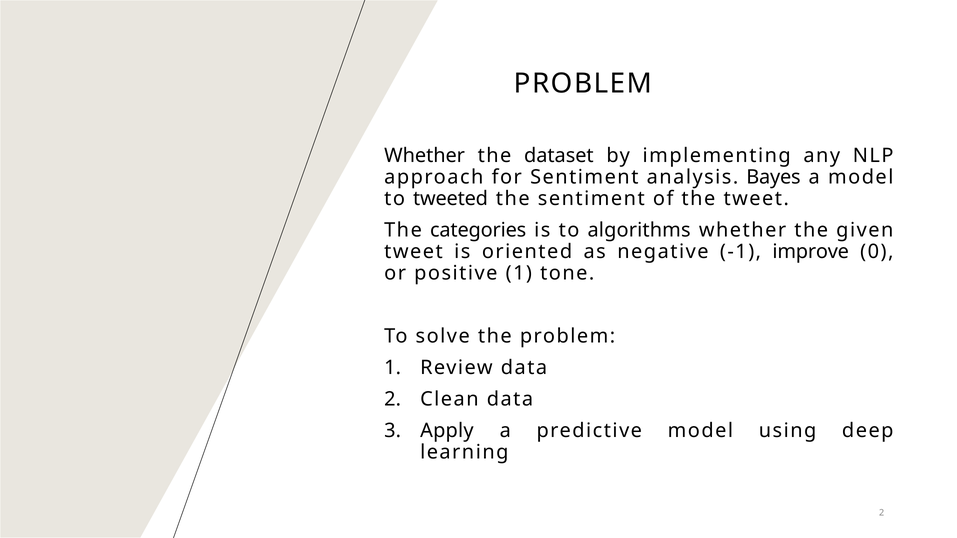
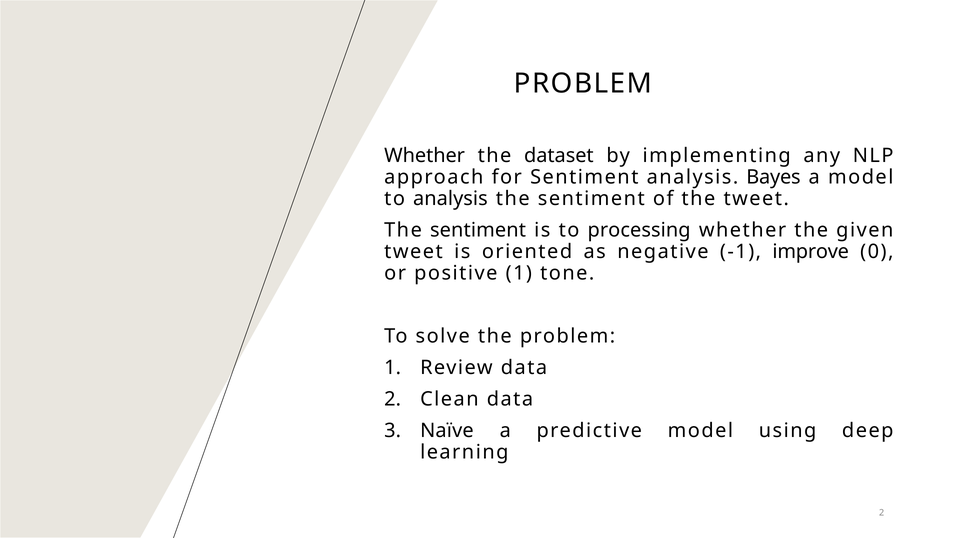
to tweeted: tweeted -> analysis
categories at (478, 230): categories -> sentiment
algorithms: algorithms -> processing
Apply: Apply -> Naïve
